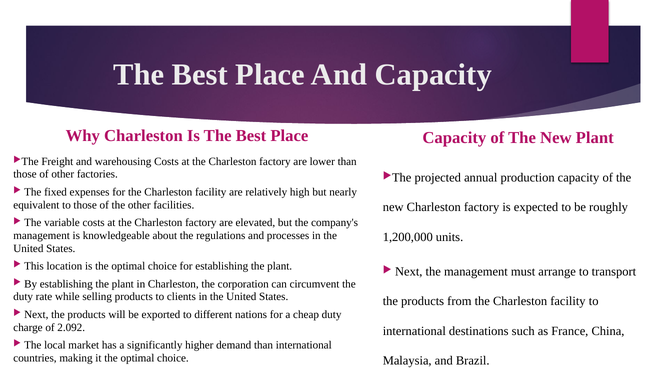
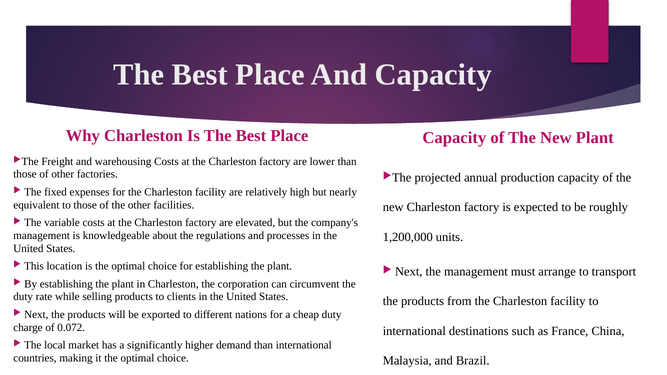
2.092: 2.092 -> 0.072
